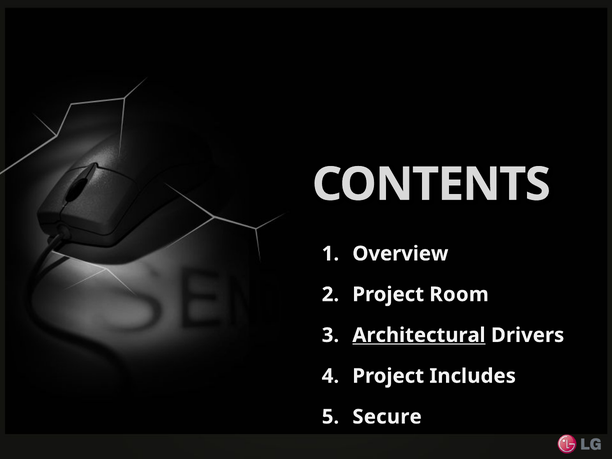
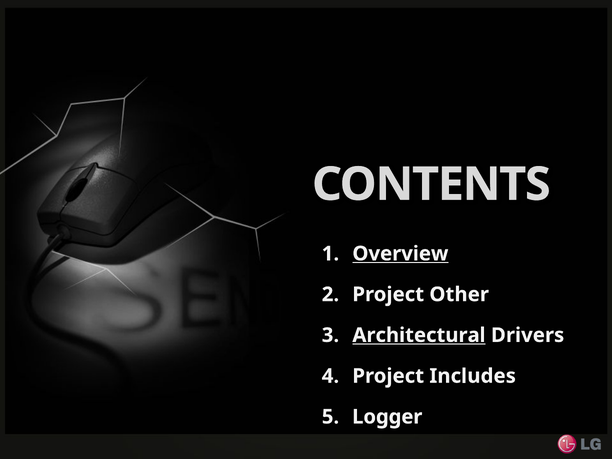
Overview underline: none -> present
Room: Room -> Other
Secure: Secure -> Logger
